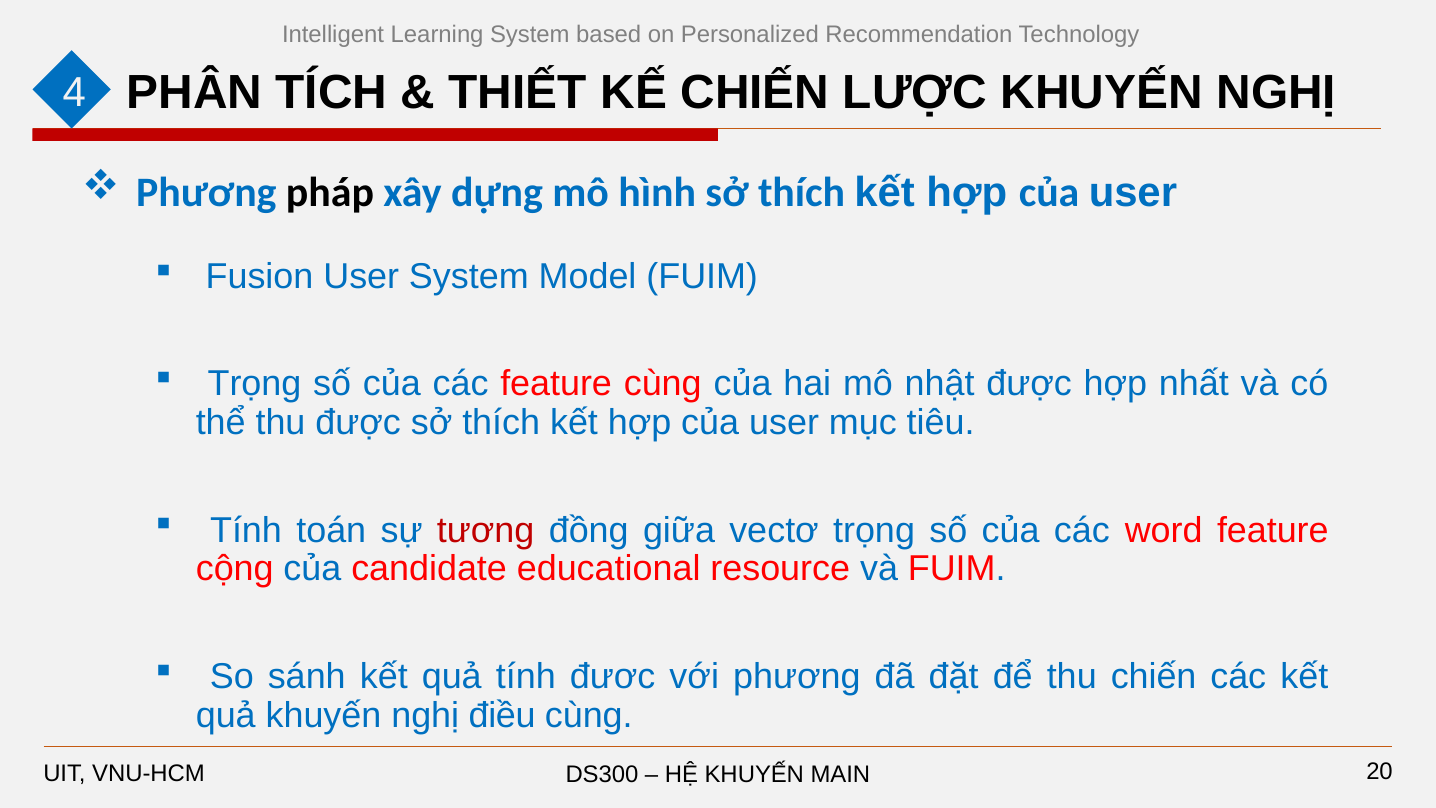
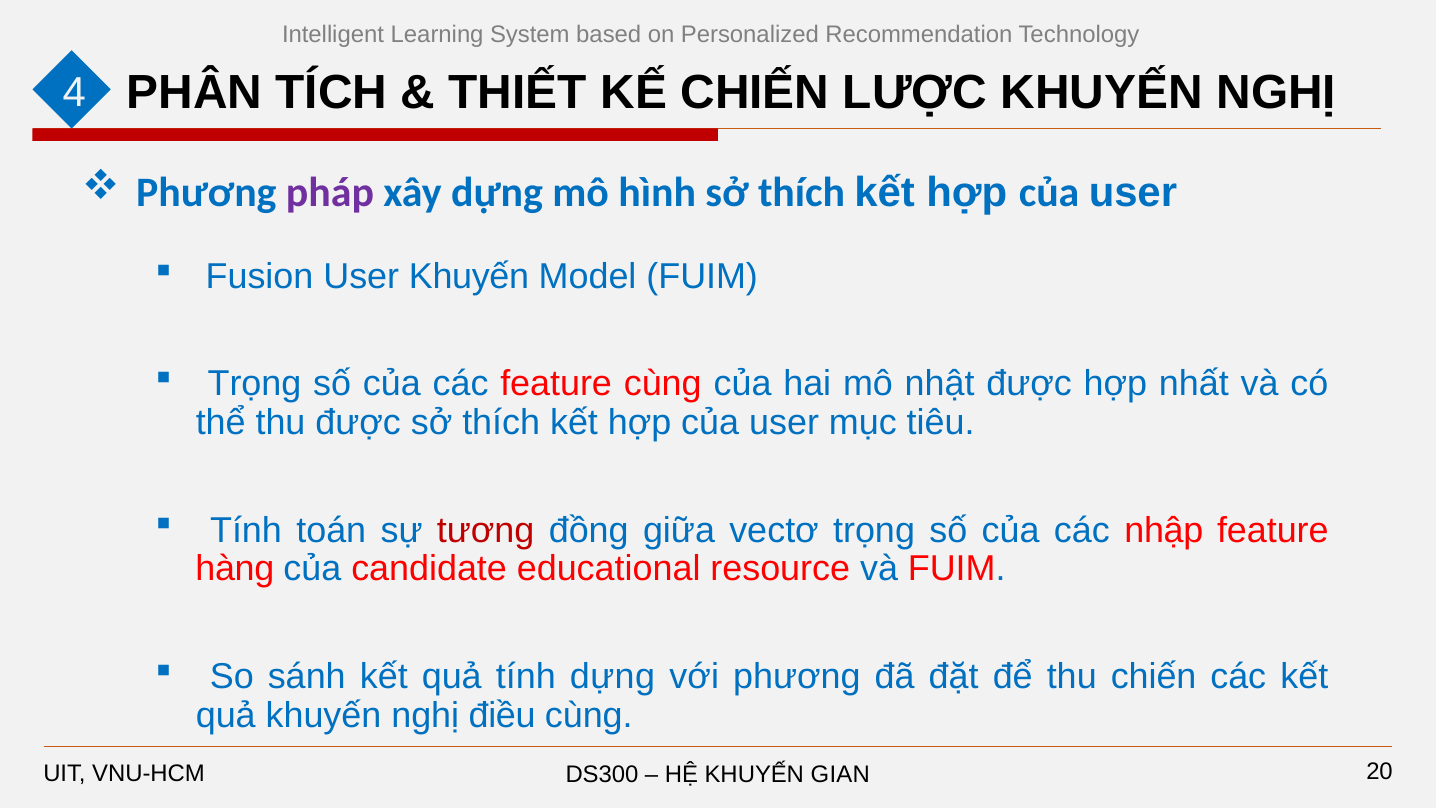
pháp colour: black -> purple
User System: System -> Khuyến
word: word -> nhập
cộng: cộng -> hàng
tính đươc: đươc -> dựng
MAIN: MAIN -> GIAN
